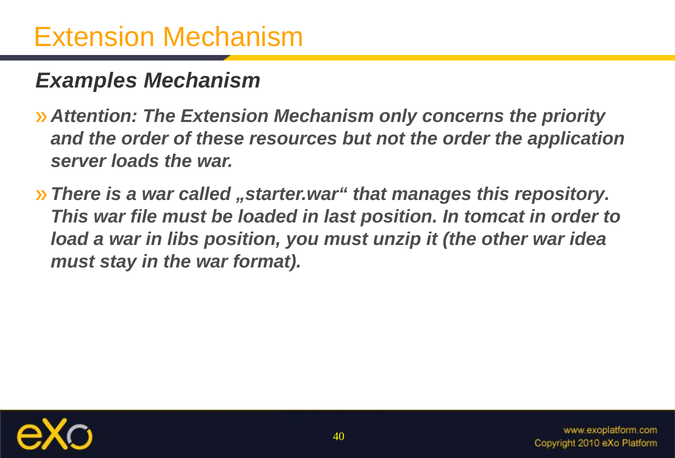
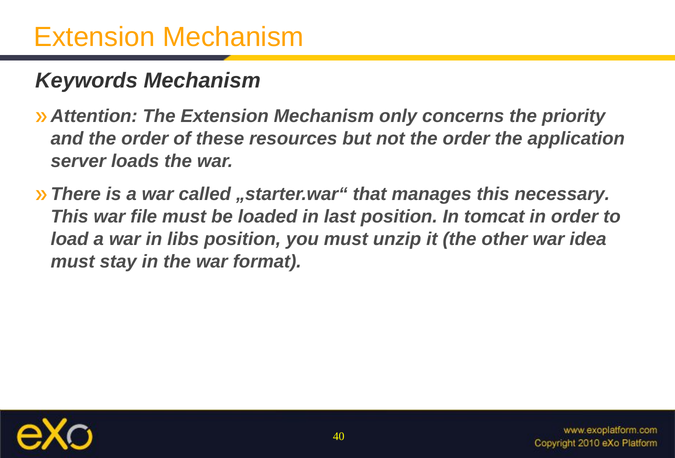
Examples: Examples -> Keywords
repository: repository -> necessary
